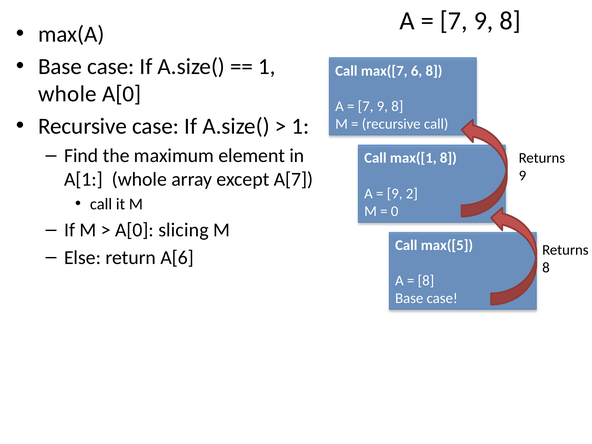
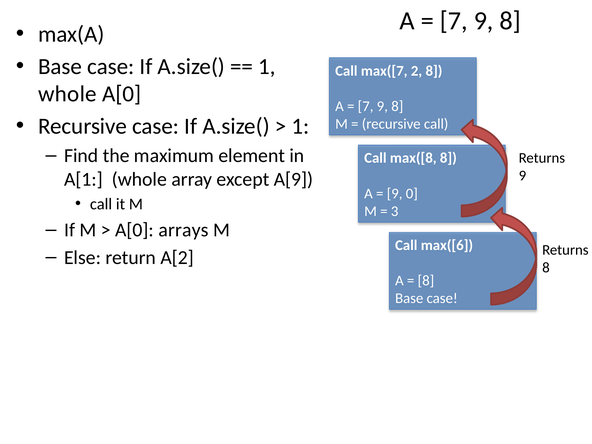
6: 6 -> 2
max([1: max([1 -> max([8
A[7: A[7 -> A[9
2: 2 -> 0
0: 0 -> 3
slicing: slicing -> arrays
max([5: max([5 -> max([6
A[6: A[6 -> A[2
